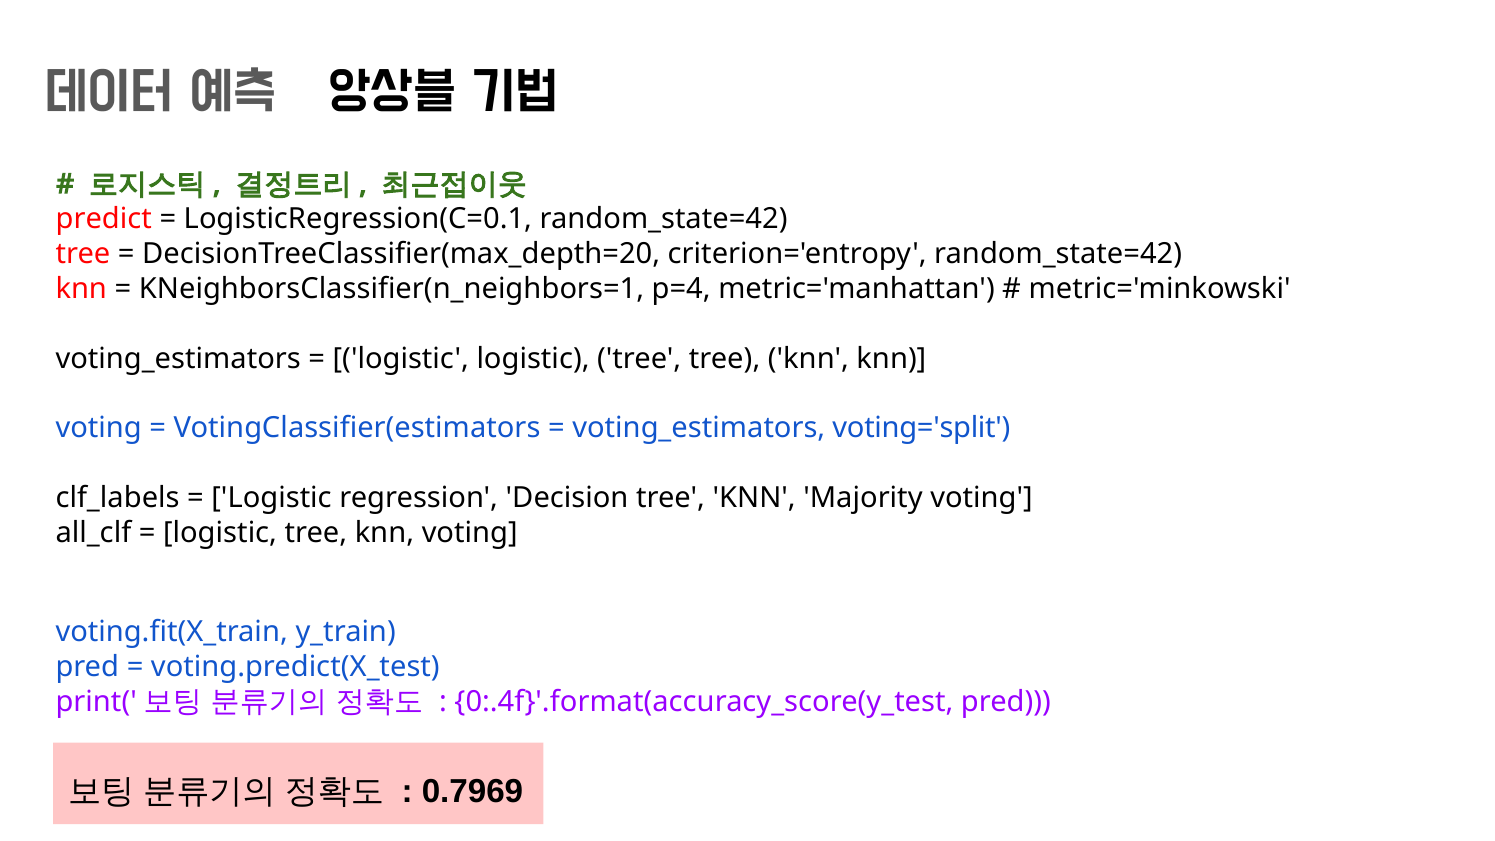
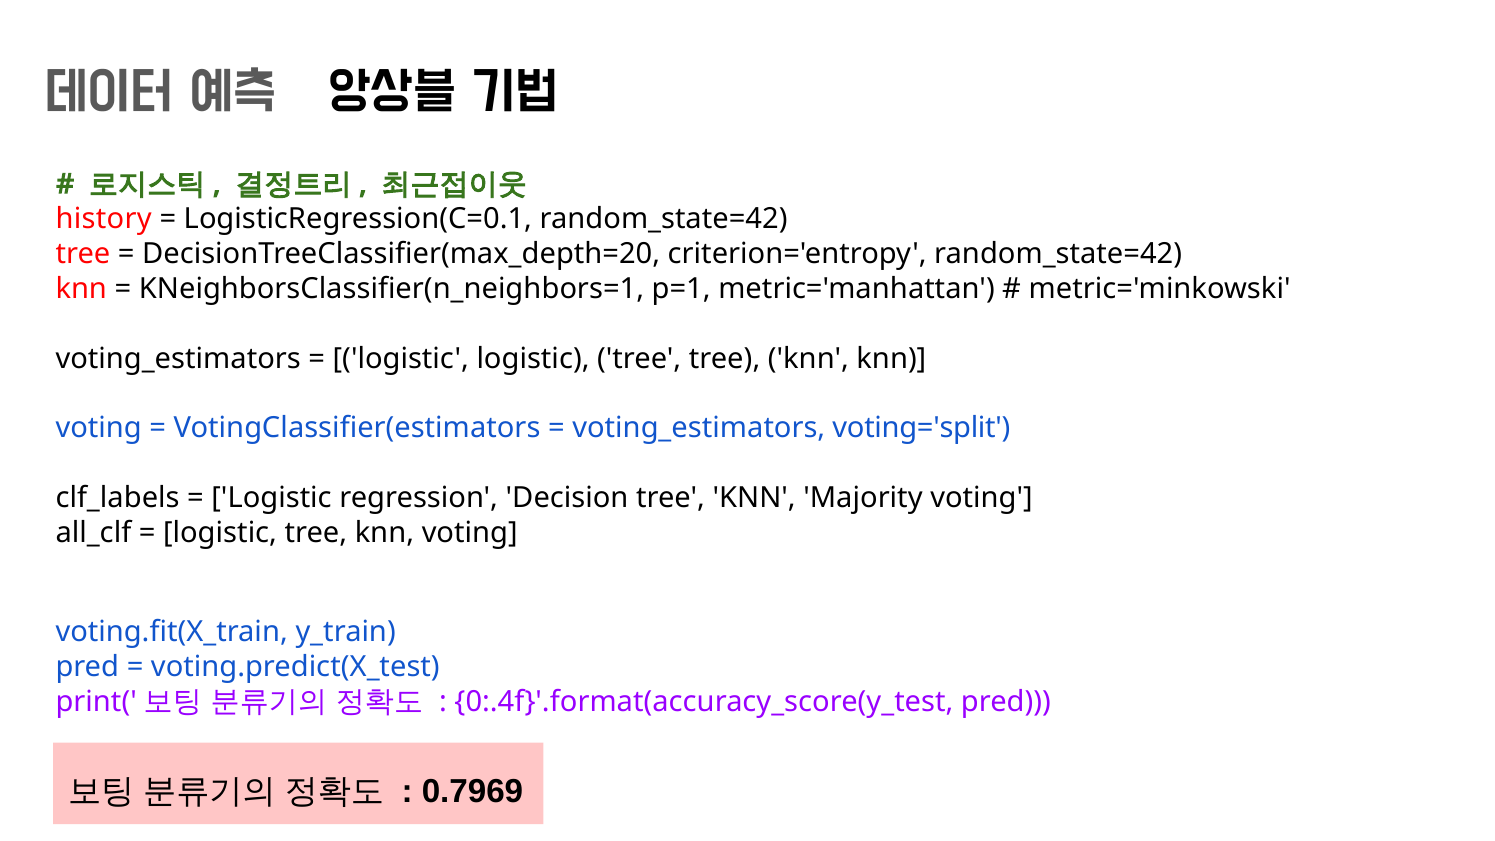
predict: predict -> history
p=4: p=4 -> p=1
